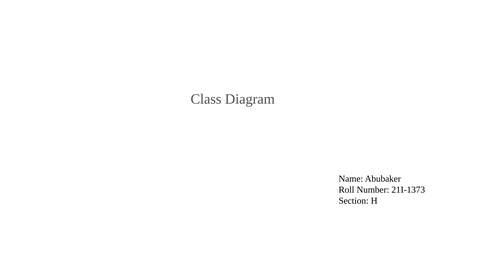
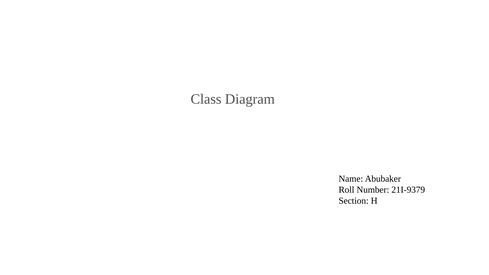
21I-1373: 21I-1373 -> 21I-9379
